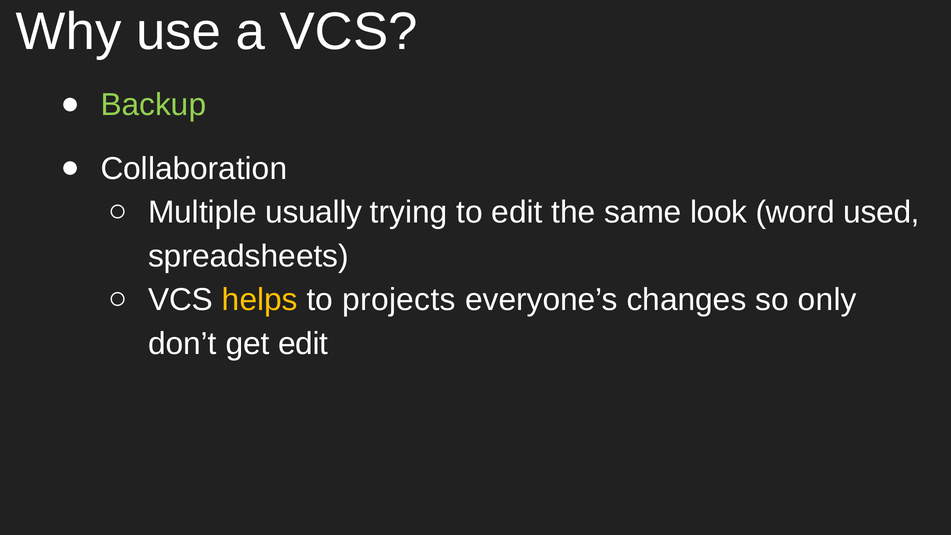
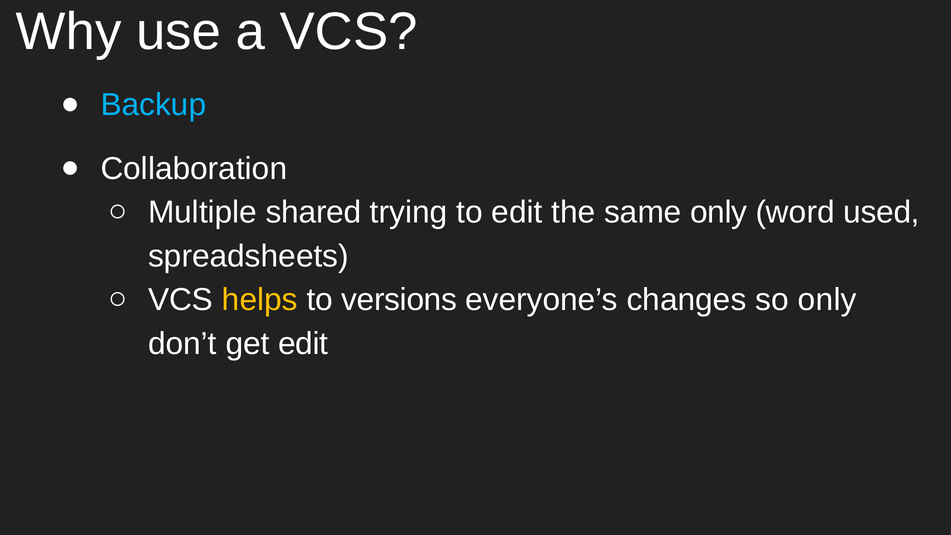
Backup colour: light green -> light blue
usually: usually -> shared
same look: look -> only
projects: projects -> versions
